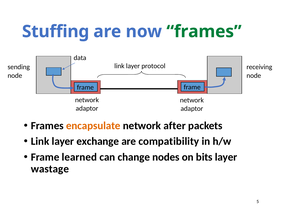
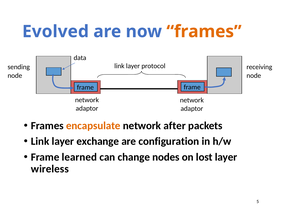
Stuffing: Stuffing -> Evolved
frames at (204, 31) colour: green -> orange
compatibility: compatibility -> configuration
bits: bits -> lost
wastage: wastage -> wireless
